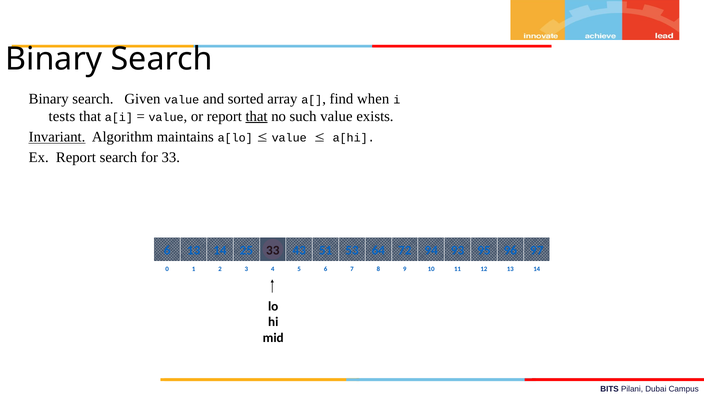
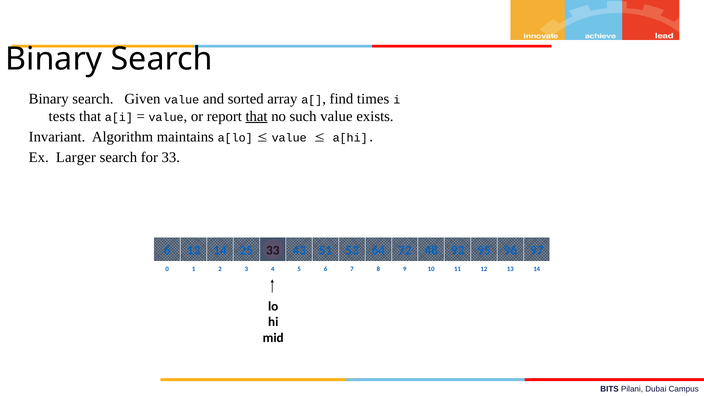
when: when -> times
Invariant underline: present -> none
Ex Report: Report -> Larger
94: 94 -> 48
